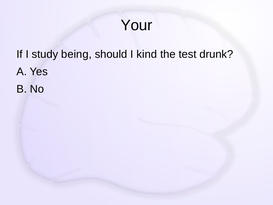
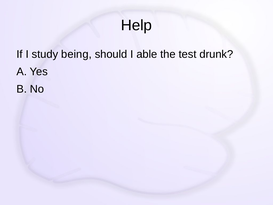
Your: Your -> Help
kind: kind -> able
